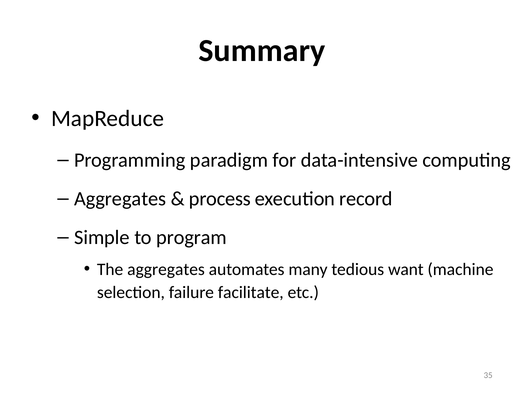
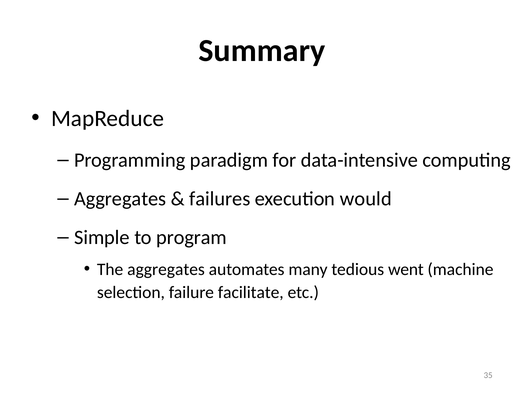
process: process -> failures
record: record -> would
want: want -> went
